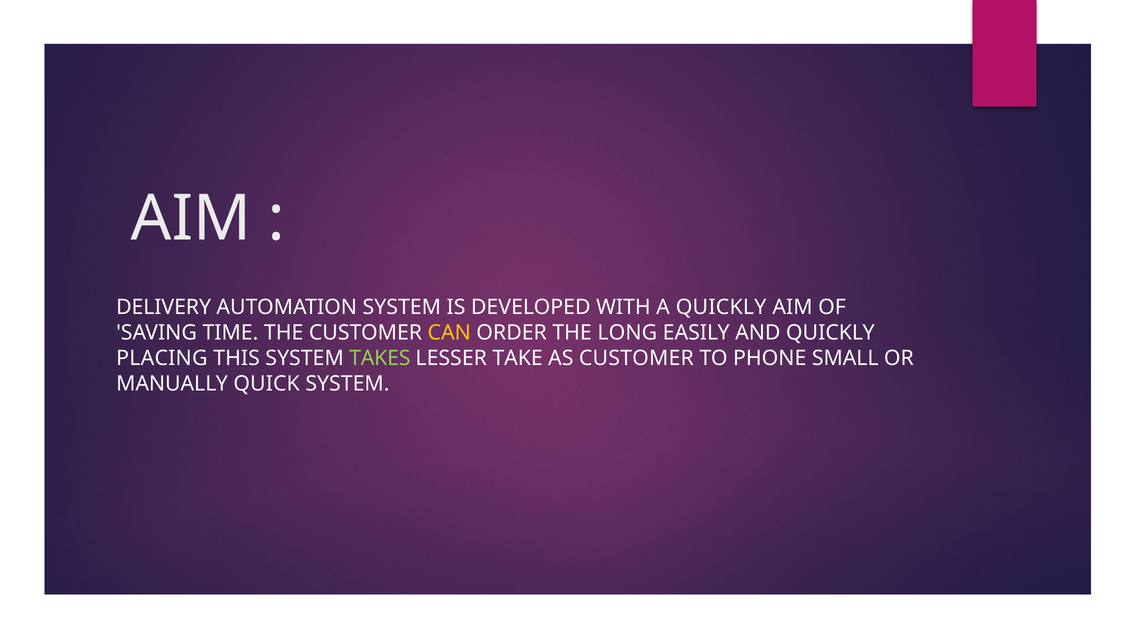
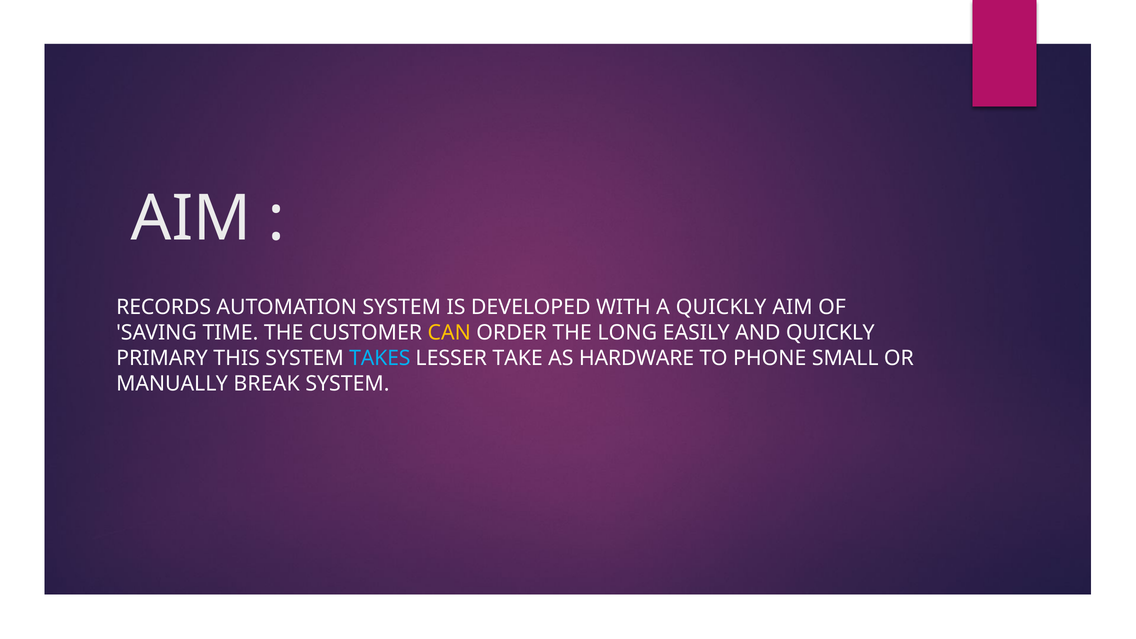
DELIVERY: DELIVERY -> RECORDS
PLACING: PLACING -> PRIMARY
TAKES colour: light green -> light blue
AS CUSTOMER: CUSTOMER -> HARDWARE
QUICK: QUICK -> BREAK
